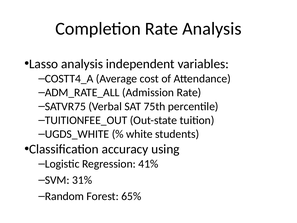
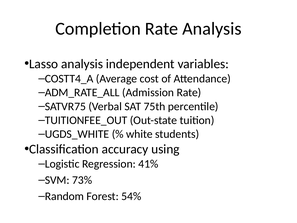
31%: 31% -> 73%
65%: 65% -> 54%
